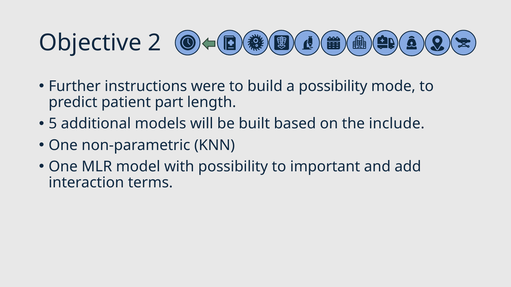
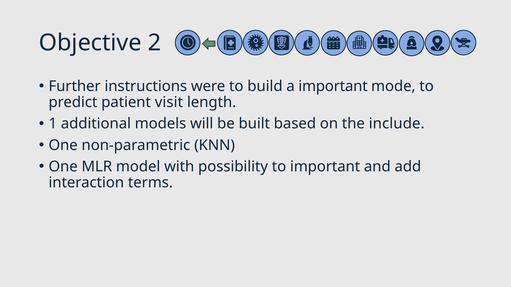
a possibility: possibility -> important
part: part -> visit
5: 5 -> 1
